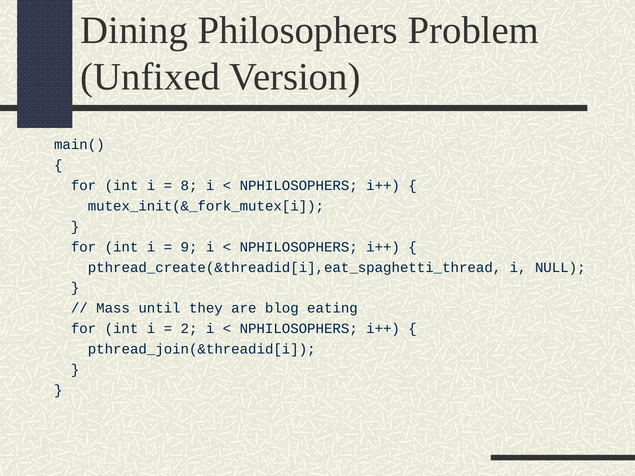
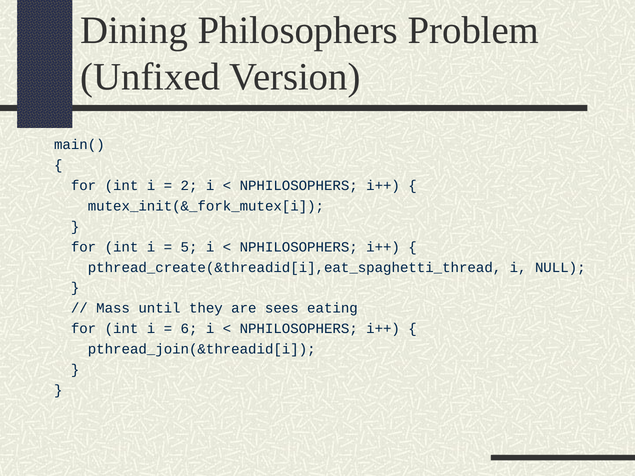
8: 8 -> 2
9: 9 -> 5
blog: blog -> sees
2: 2 -> 6
